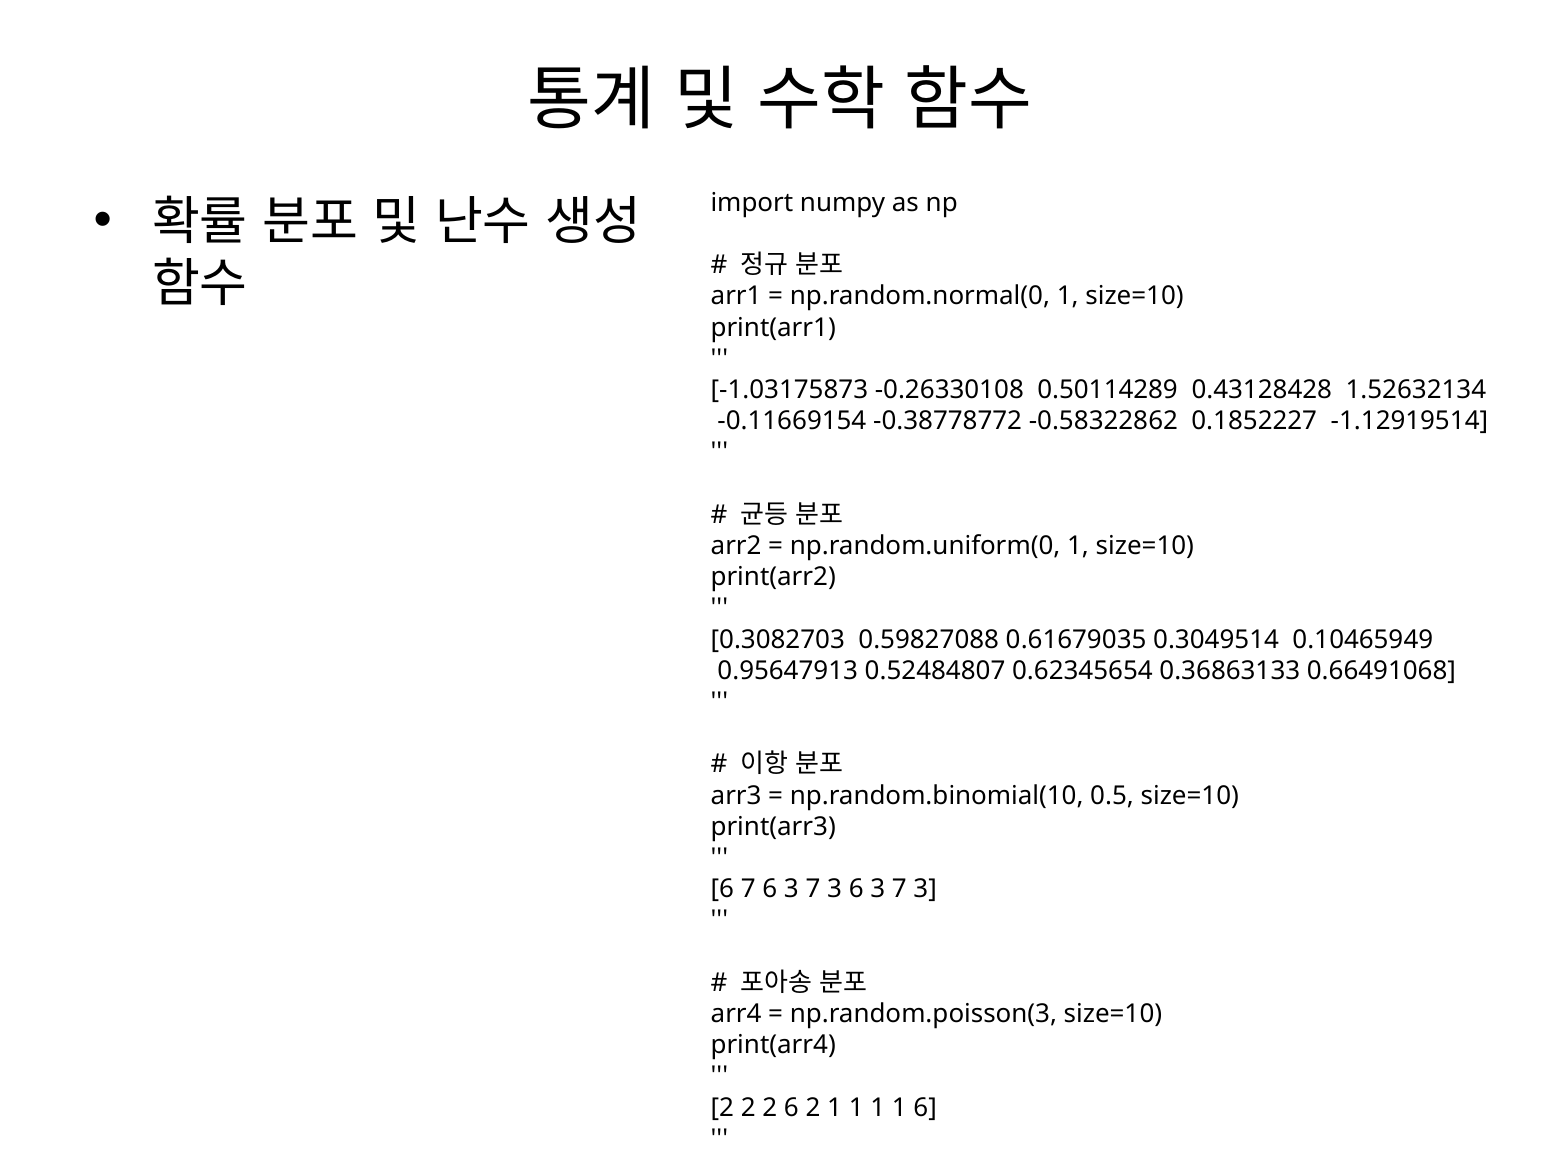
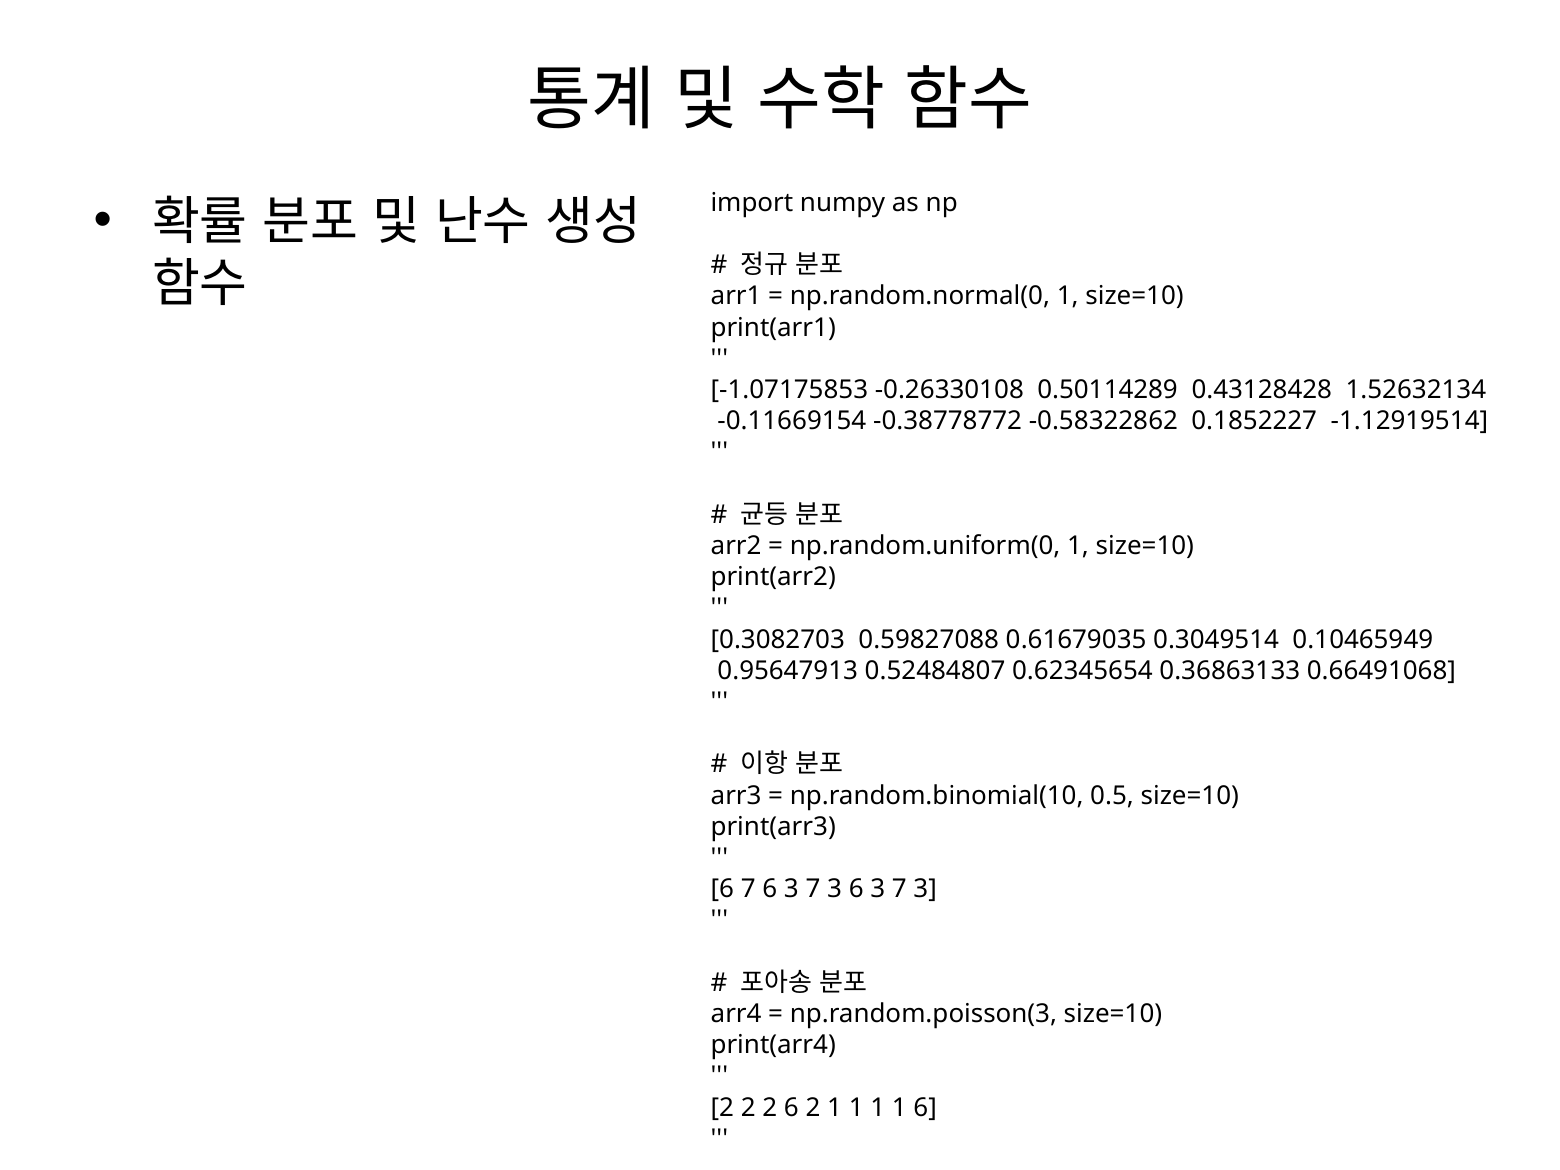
-1.03175873: -1.03175873 -> -1.07175853
